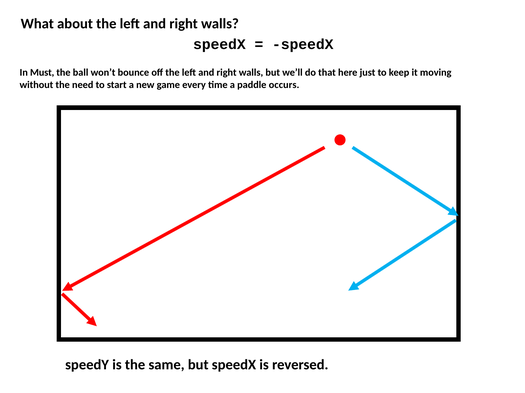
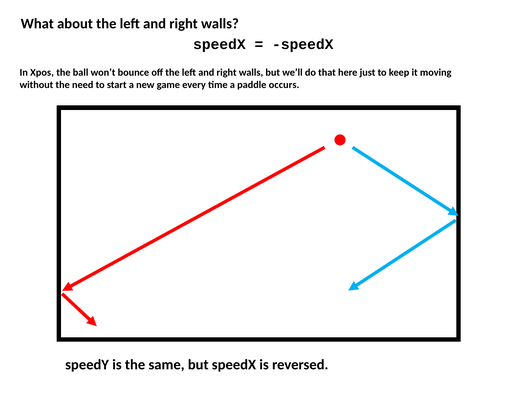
Must: Must -> Xpos
